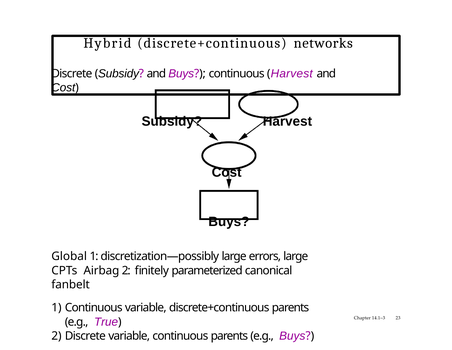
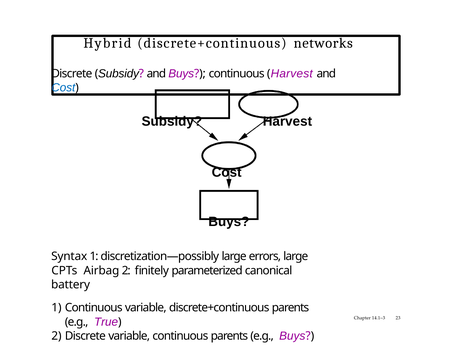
Cost at (63, 87) colour: black -> blue
Global: Global -> Syntax
fanbelt: fanbelt -> battery
